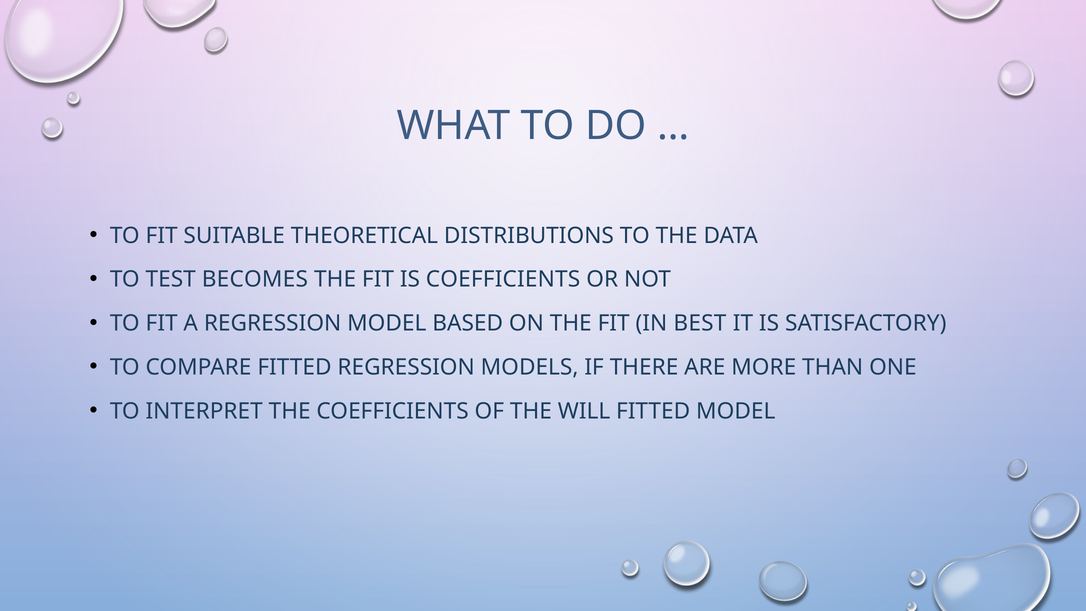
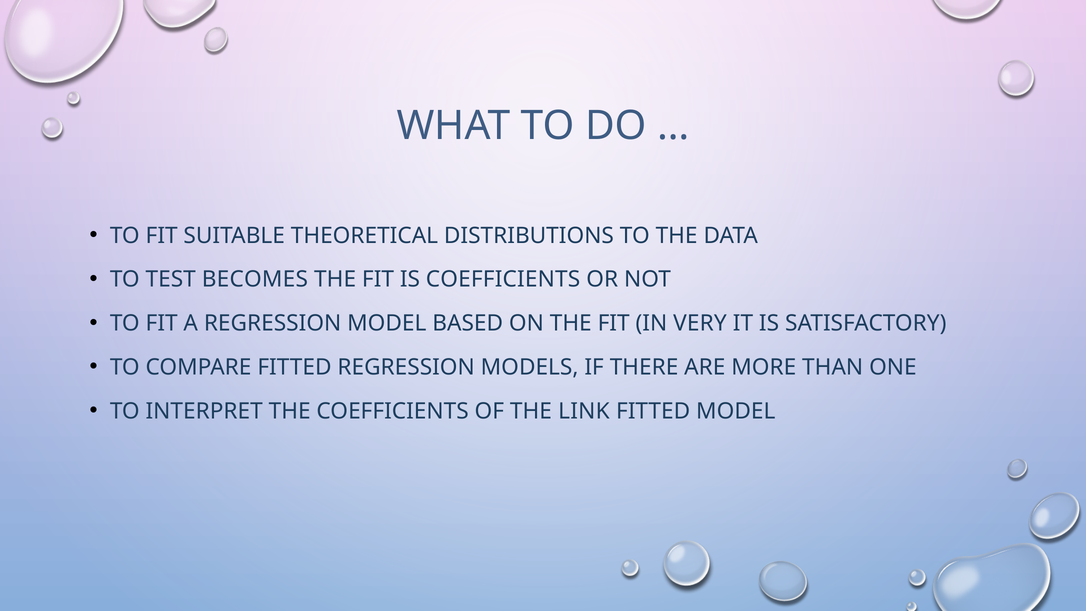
BEST: BEST -> VERY
WILL: WILL -> LINK
